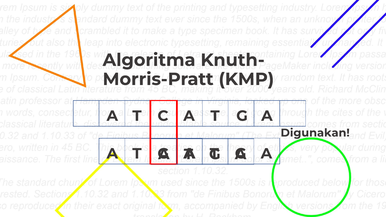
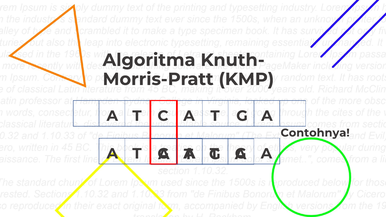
Digunakan: Digunakan -> Contohnya
